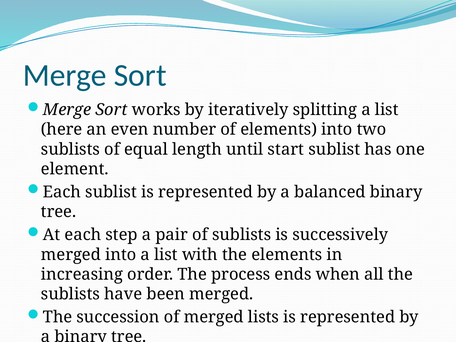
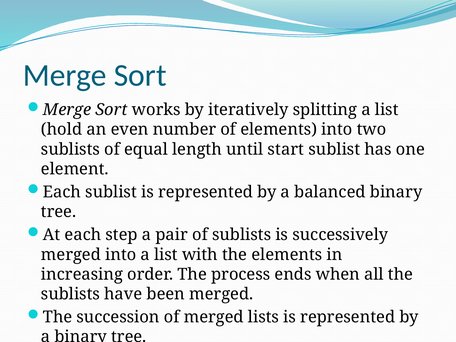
here: here -> hold
